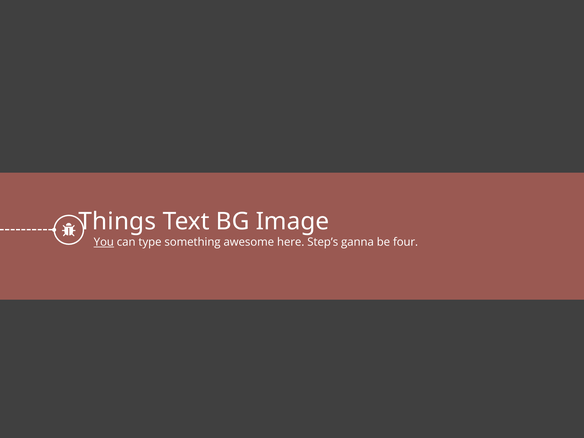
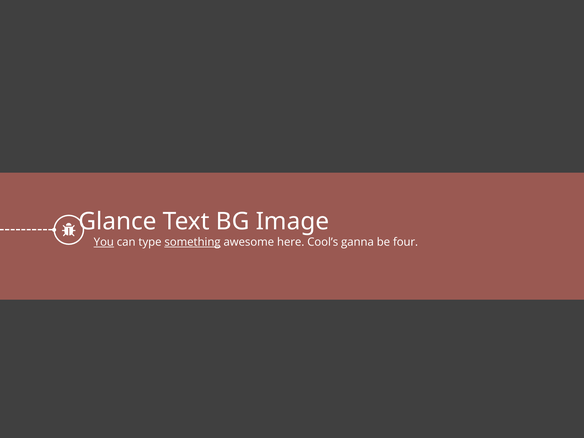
Things: Things -> Glance
something underline: none -> present
Step’s: Step’s -> Cool’s
